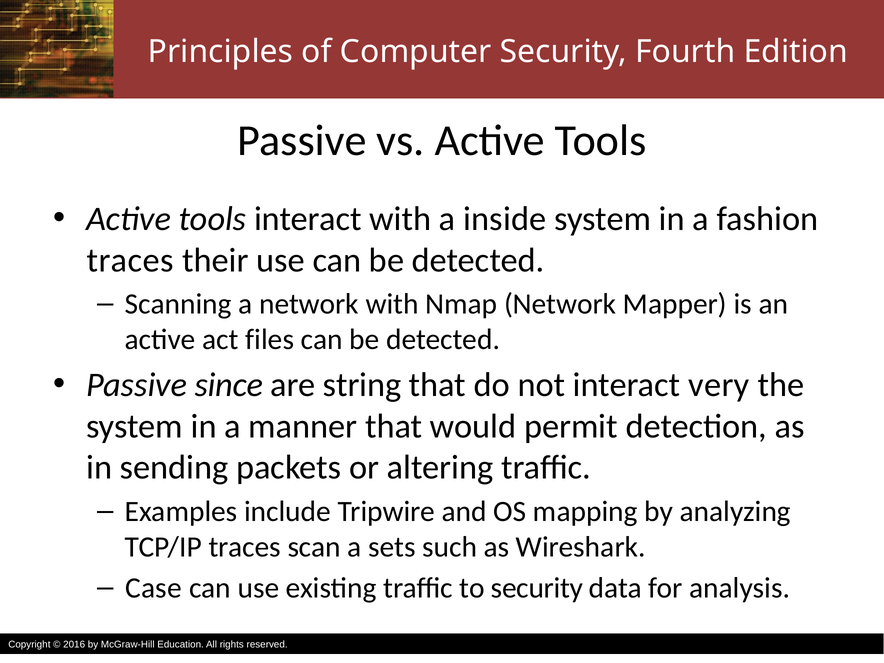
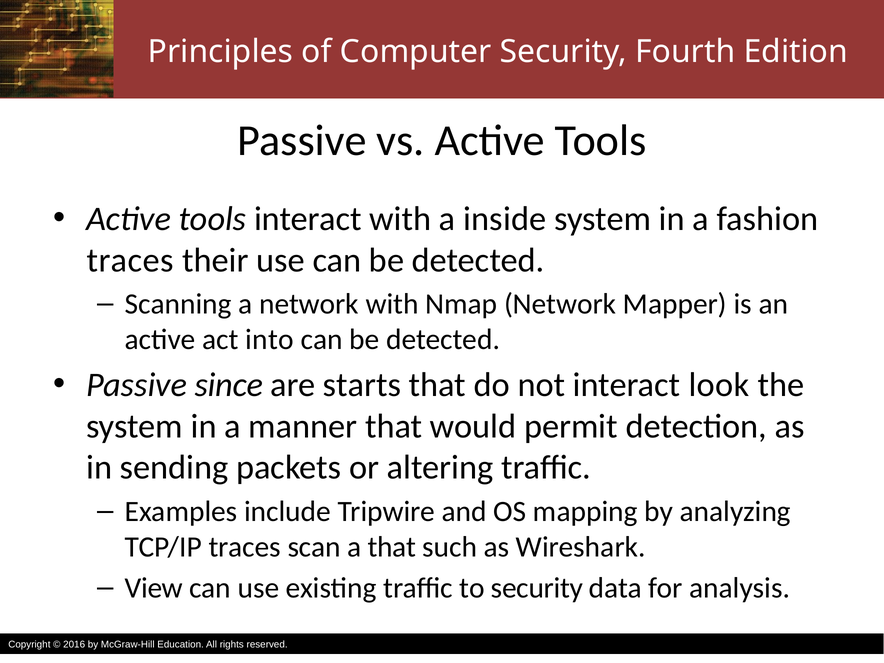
files: files -> into
string: string -> starts
very: very -> look
a sets: sets -> that
Case: Case -> View
